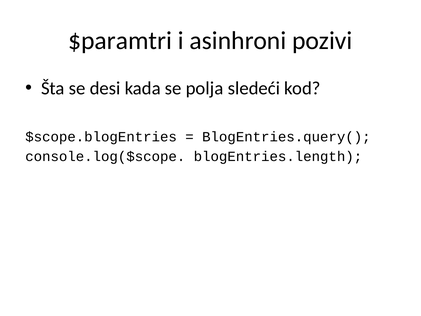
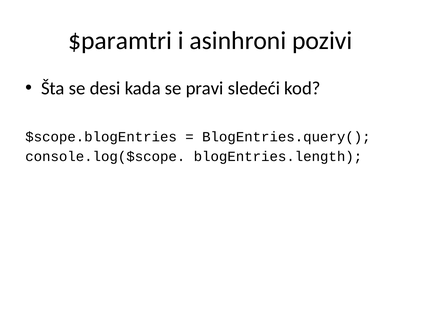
polja: polja -> pravi
